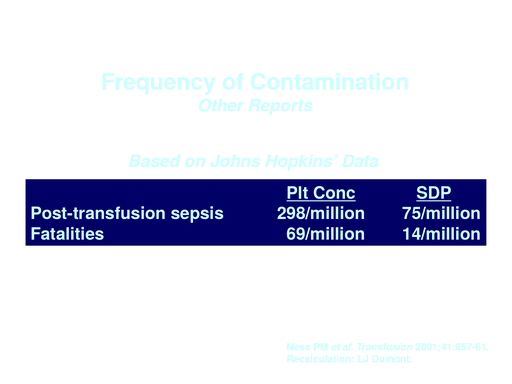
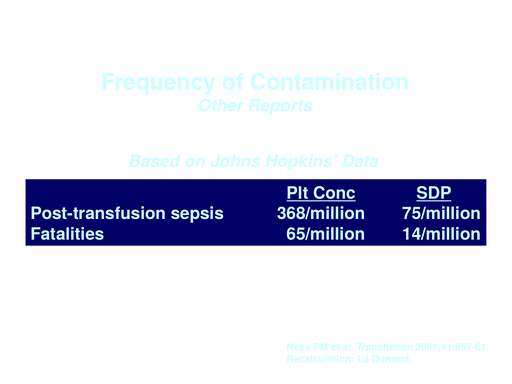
298/million: 298/million -> 368/million
69/million: 69/million -> 65/million
